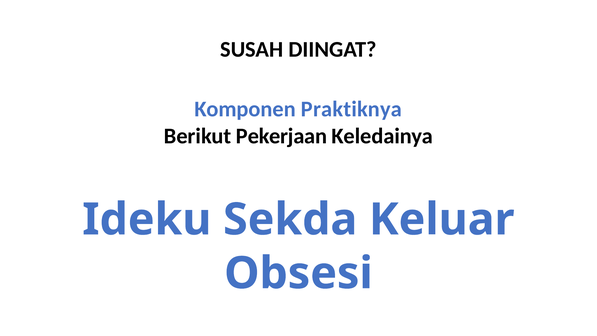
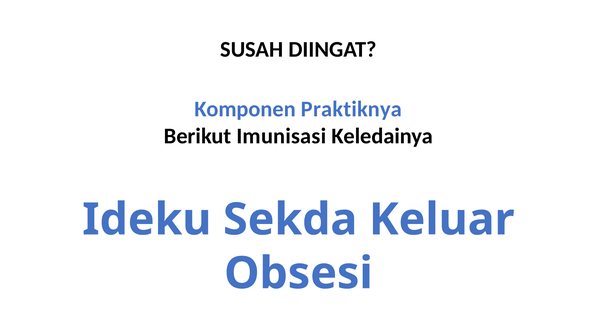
Pekerjaan: Pekerjaan -> Imunisasi
